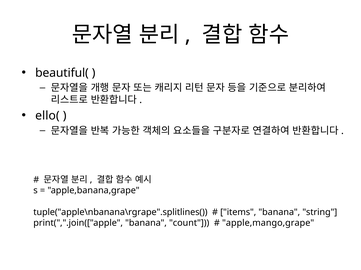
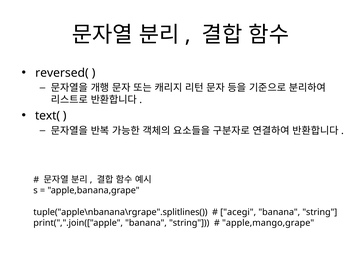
beautiful(: beautiful( -> reversed(
ello(: ello( -> text(
items: items -> acegi
print(",".join(["apple banana count: count -> string
